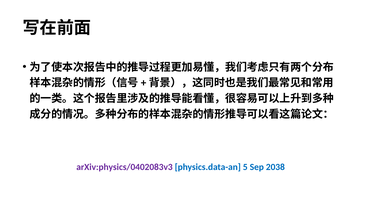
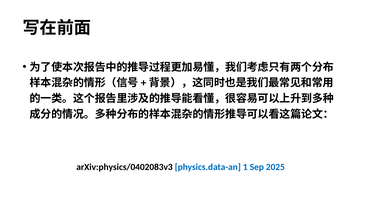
arXiv:physics/0402083v3 colour: purple -> black
5: 5 -> 1
2038: 2038 -> 2025
